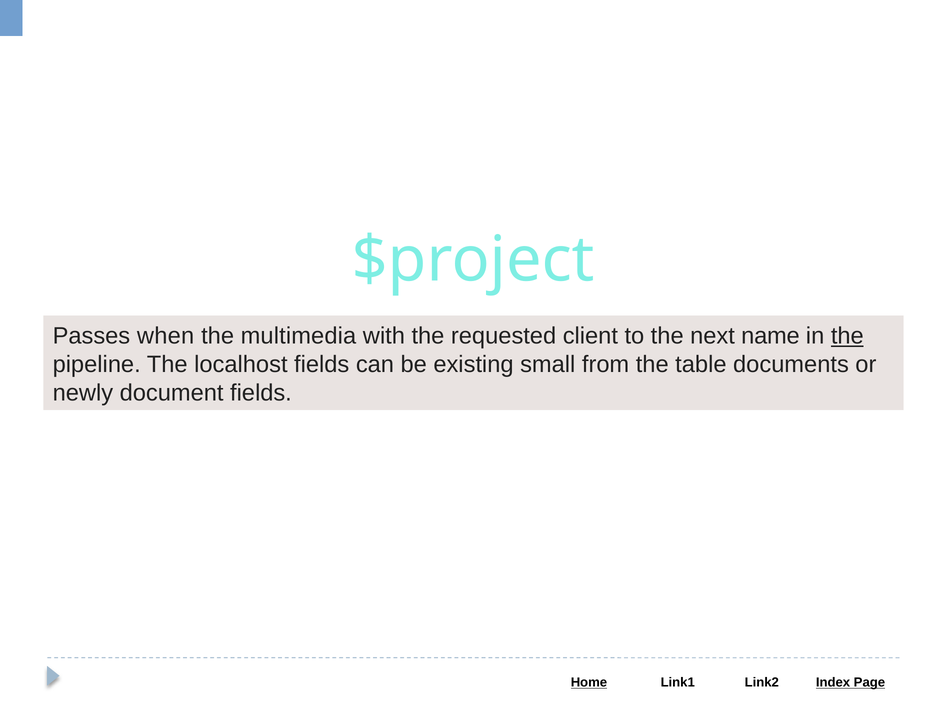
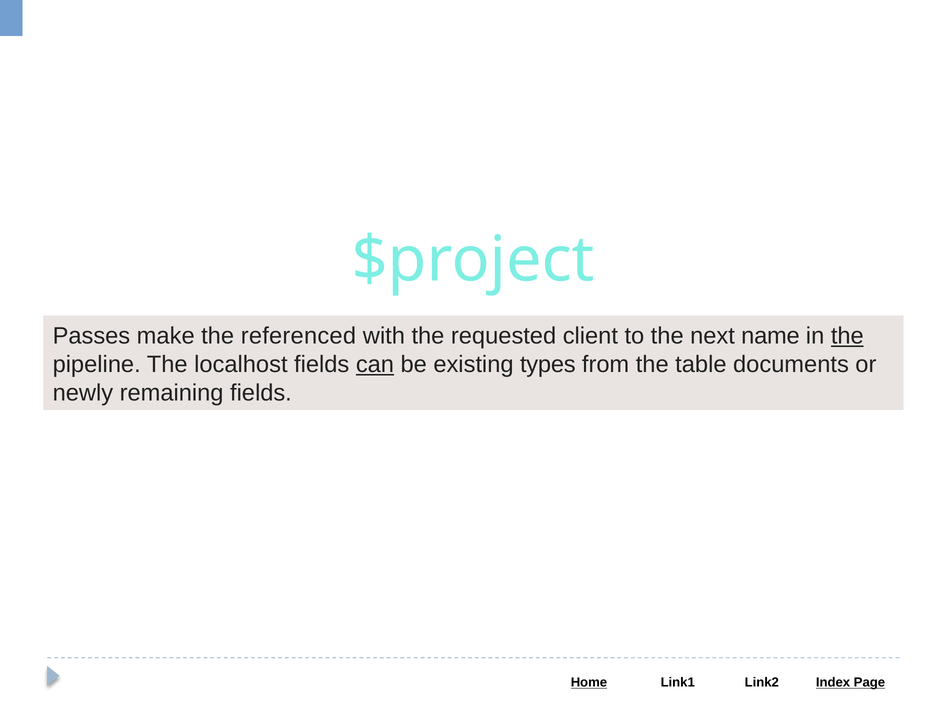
when: when -> make
multimedia: multimedia -> referenced
can underline: none -> present
small: small -> types
document: document -> remaining
